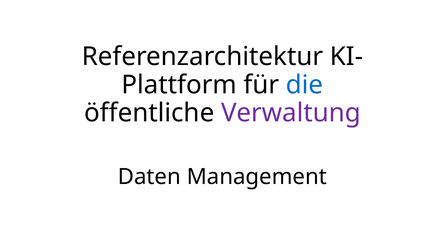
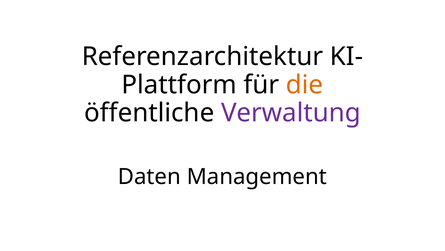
die colour: blue -> orange
